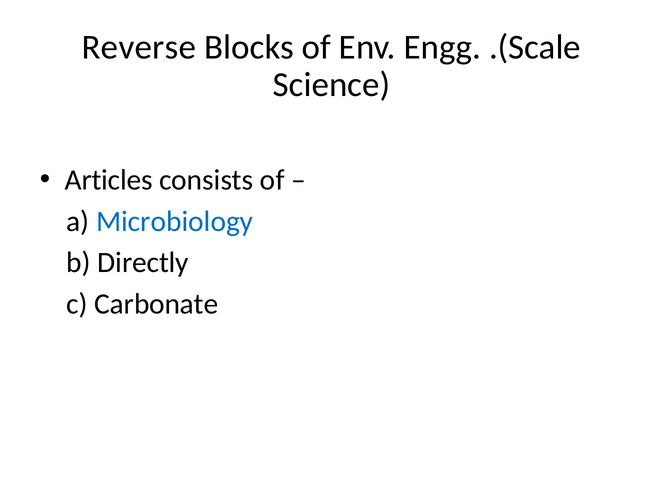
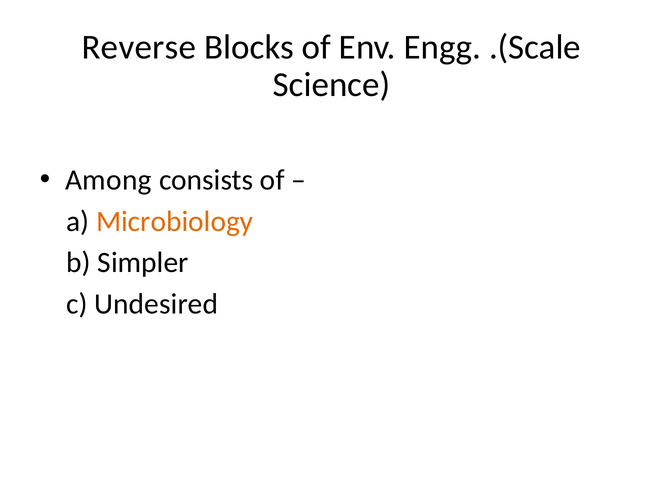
Articles: Articles -> Among
Microbiology colour: blue -> orange
Directly: Directly -> Simpler
Carbonate: Carbonate -> Undesired
